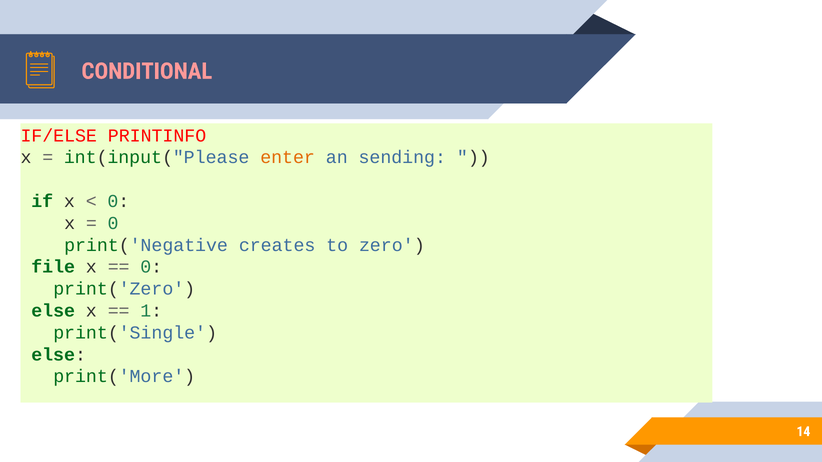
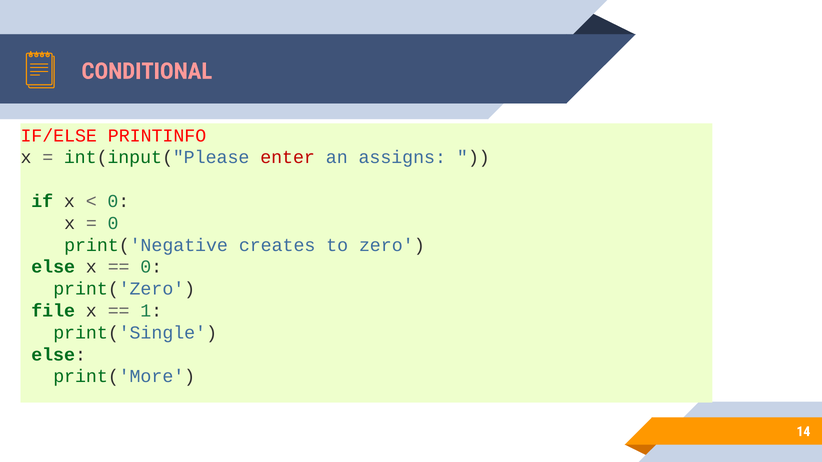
enter colour: orange -> red
sending: sending -> assigns
file at (53, 267): file -> else
else at (53, 311): else -> file
